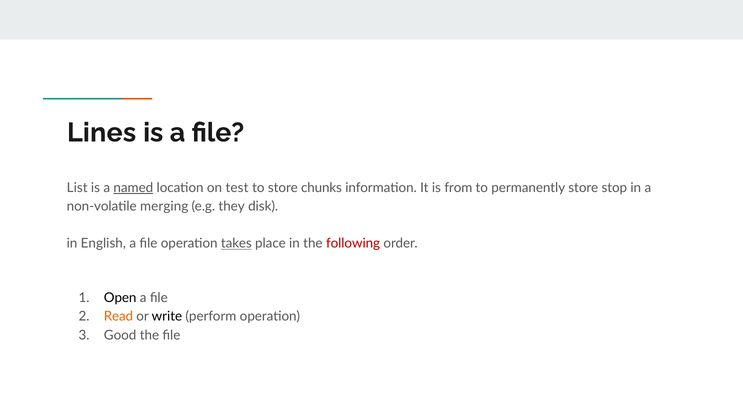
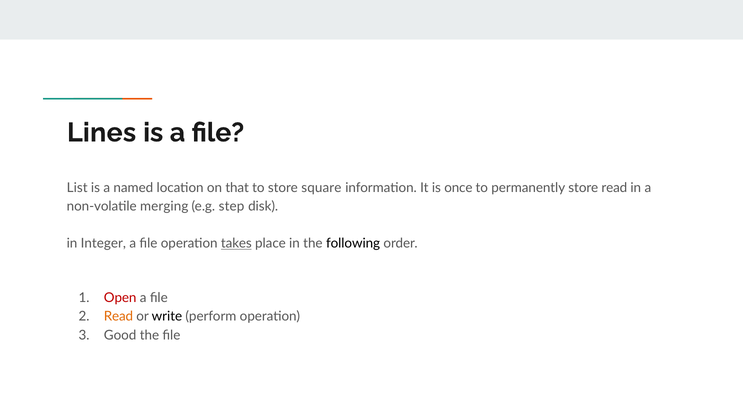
named underline: present -> none
test: test -> that
chunks: chunks -> square
from: from -> once
store stop: stop -> read
they: they -> step
English: English -> Integer
following colour: red -> black
Open colour: black -> red
